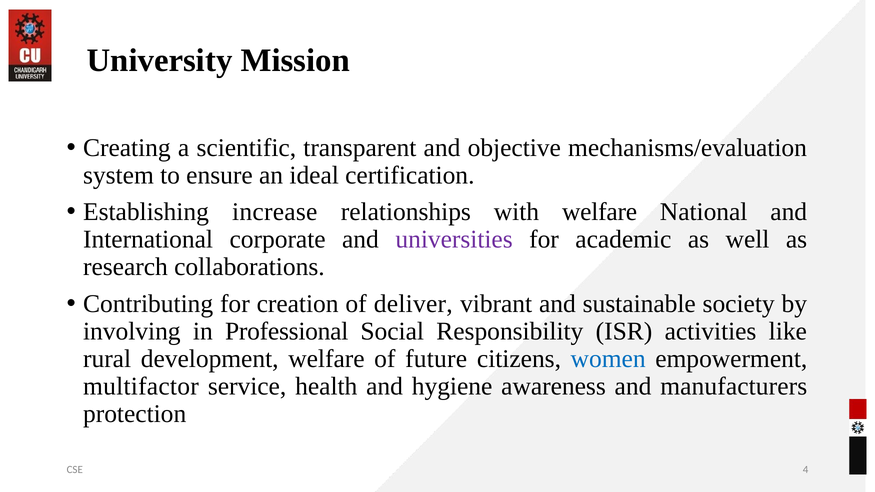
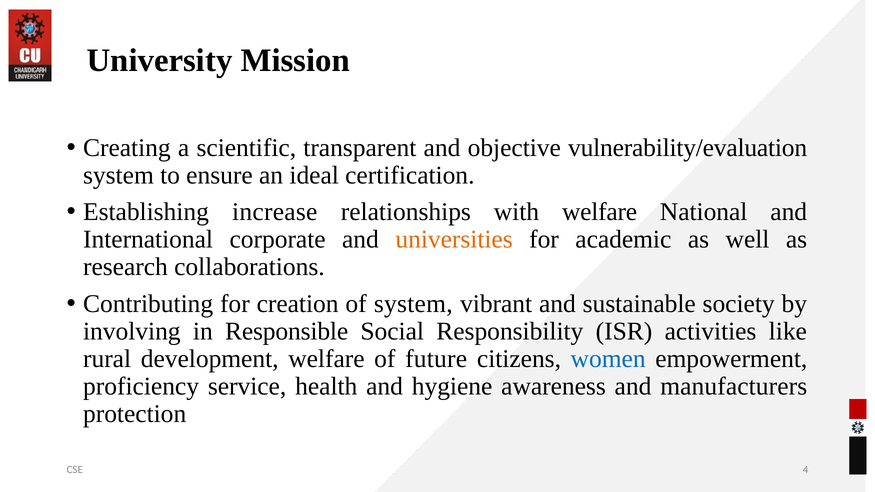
mechanisms/evaluation: mechanisms/evaluation -> vulnerability/evaluation
universities colour: purple -> orange
of deliver: deliver -> system
Professional: Professional -> Responsible
multifactor: multifactor -> proficiency
